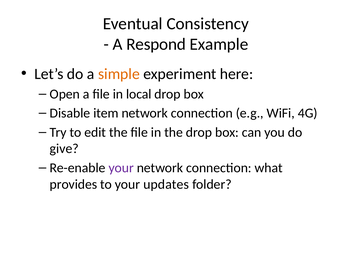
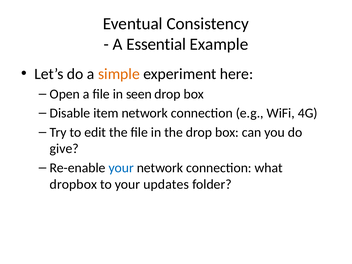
Respond: Respond -> Essential
local: local -> seen
your at (121, 168) colour: purple -> blue
provides: provides -> dropbox
